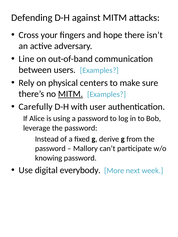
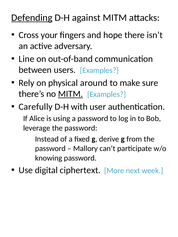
Defending underline: none -> present
centers: centers -> around
everybody: everybody -> ciphertext
